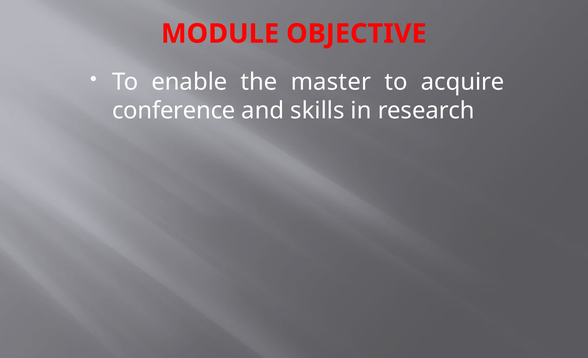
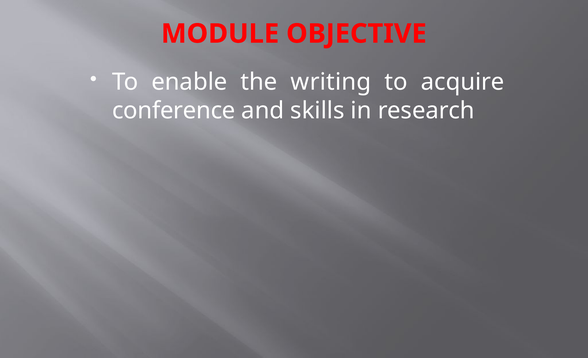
master: master -> writing
